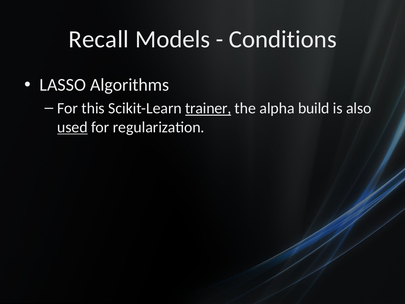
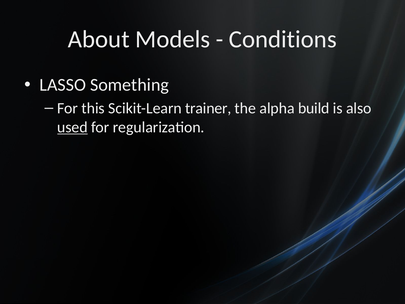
Recall: Recall -> About
Algorithms: Algorithms -> Something
trainer underline: present -> none
